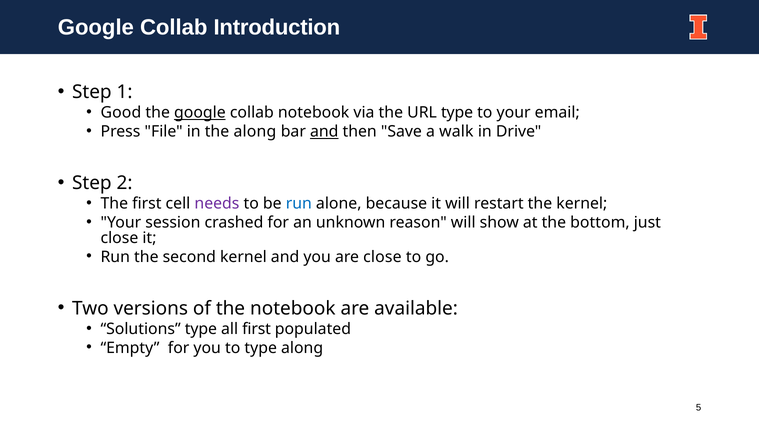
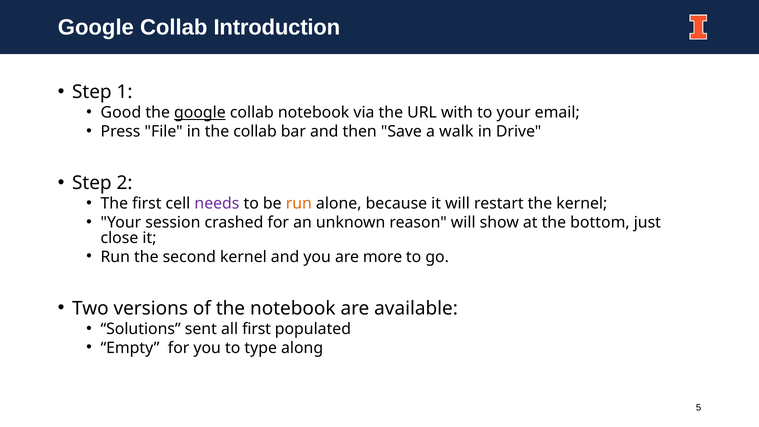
URL type: type -> with
the along: along -> collab
and at (324, 132) underline: present -> none
run at (299, 204) colour: blue -> orange
are close: close -> more
Solutions type: type -> sent
